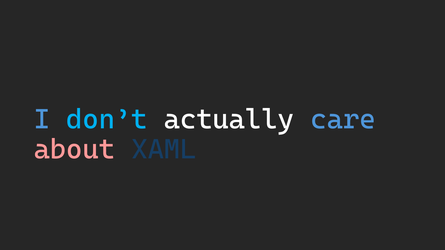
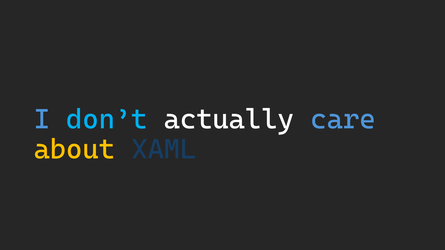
about colour: pink -> yellow
